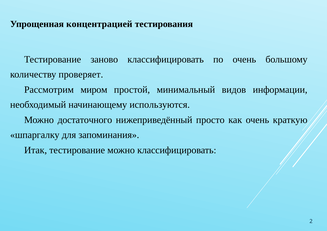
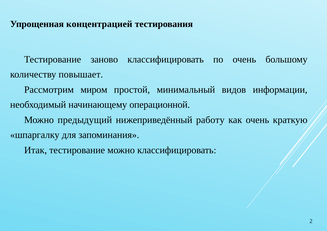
проверяет: проверяет -> повышает
используются: используются -> операционной
достаточного: достаточного -> предыдущий
просто: просто -> работу
